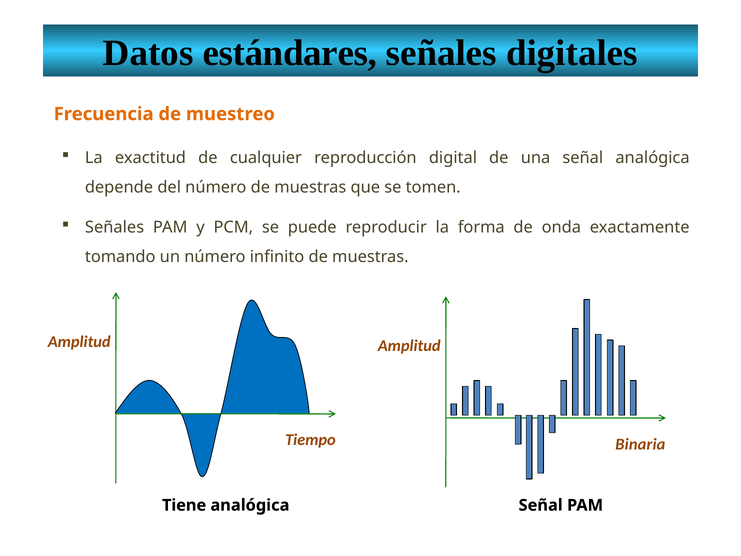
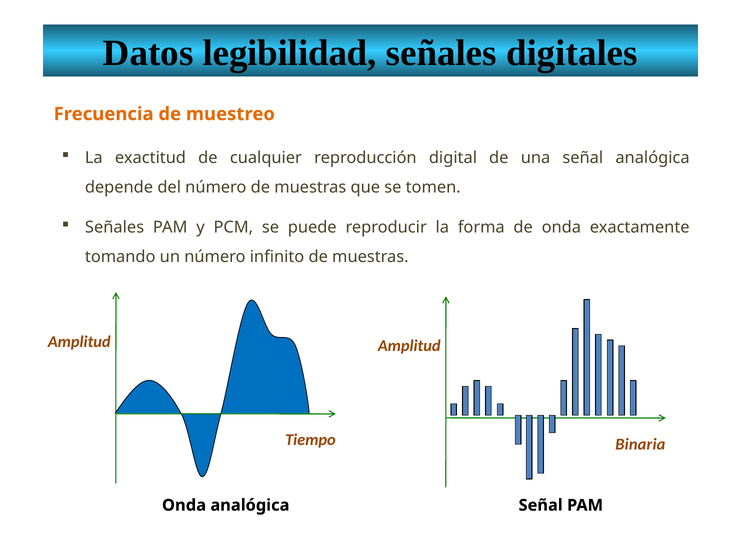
estándares: estándares -> legibilidad
Tiene at (184, 505): Tiene -> Onda
